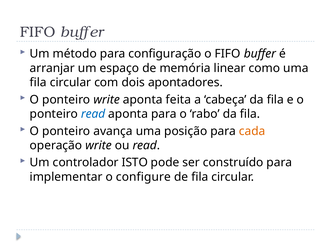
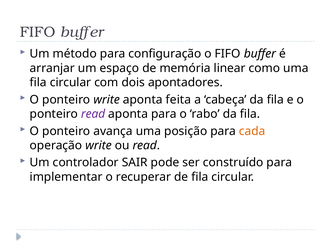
read at (93, 114) colour: blue -> purple
ISTO: ISTO -> SAIR
configure: configure -> recuperar
